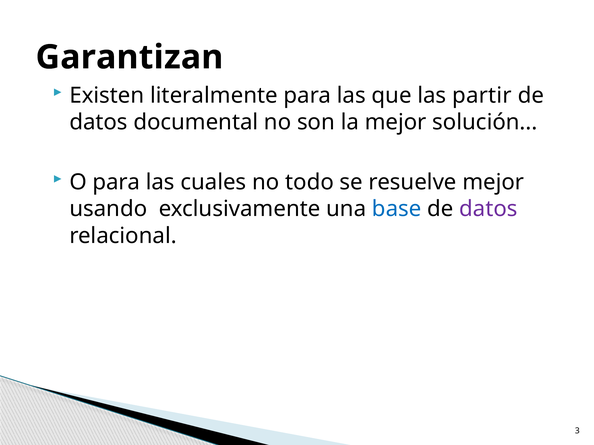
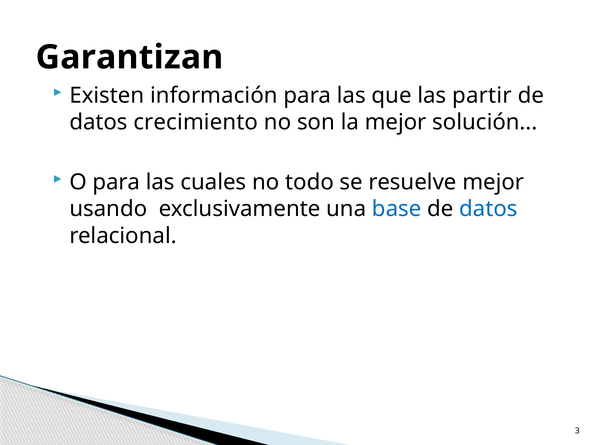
literalmente: literalmente -> información
documental: documental -> crecimiento
datos at (488, 209) colour: purple -> blue
